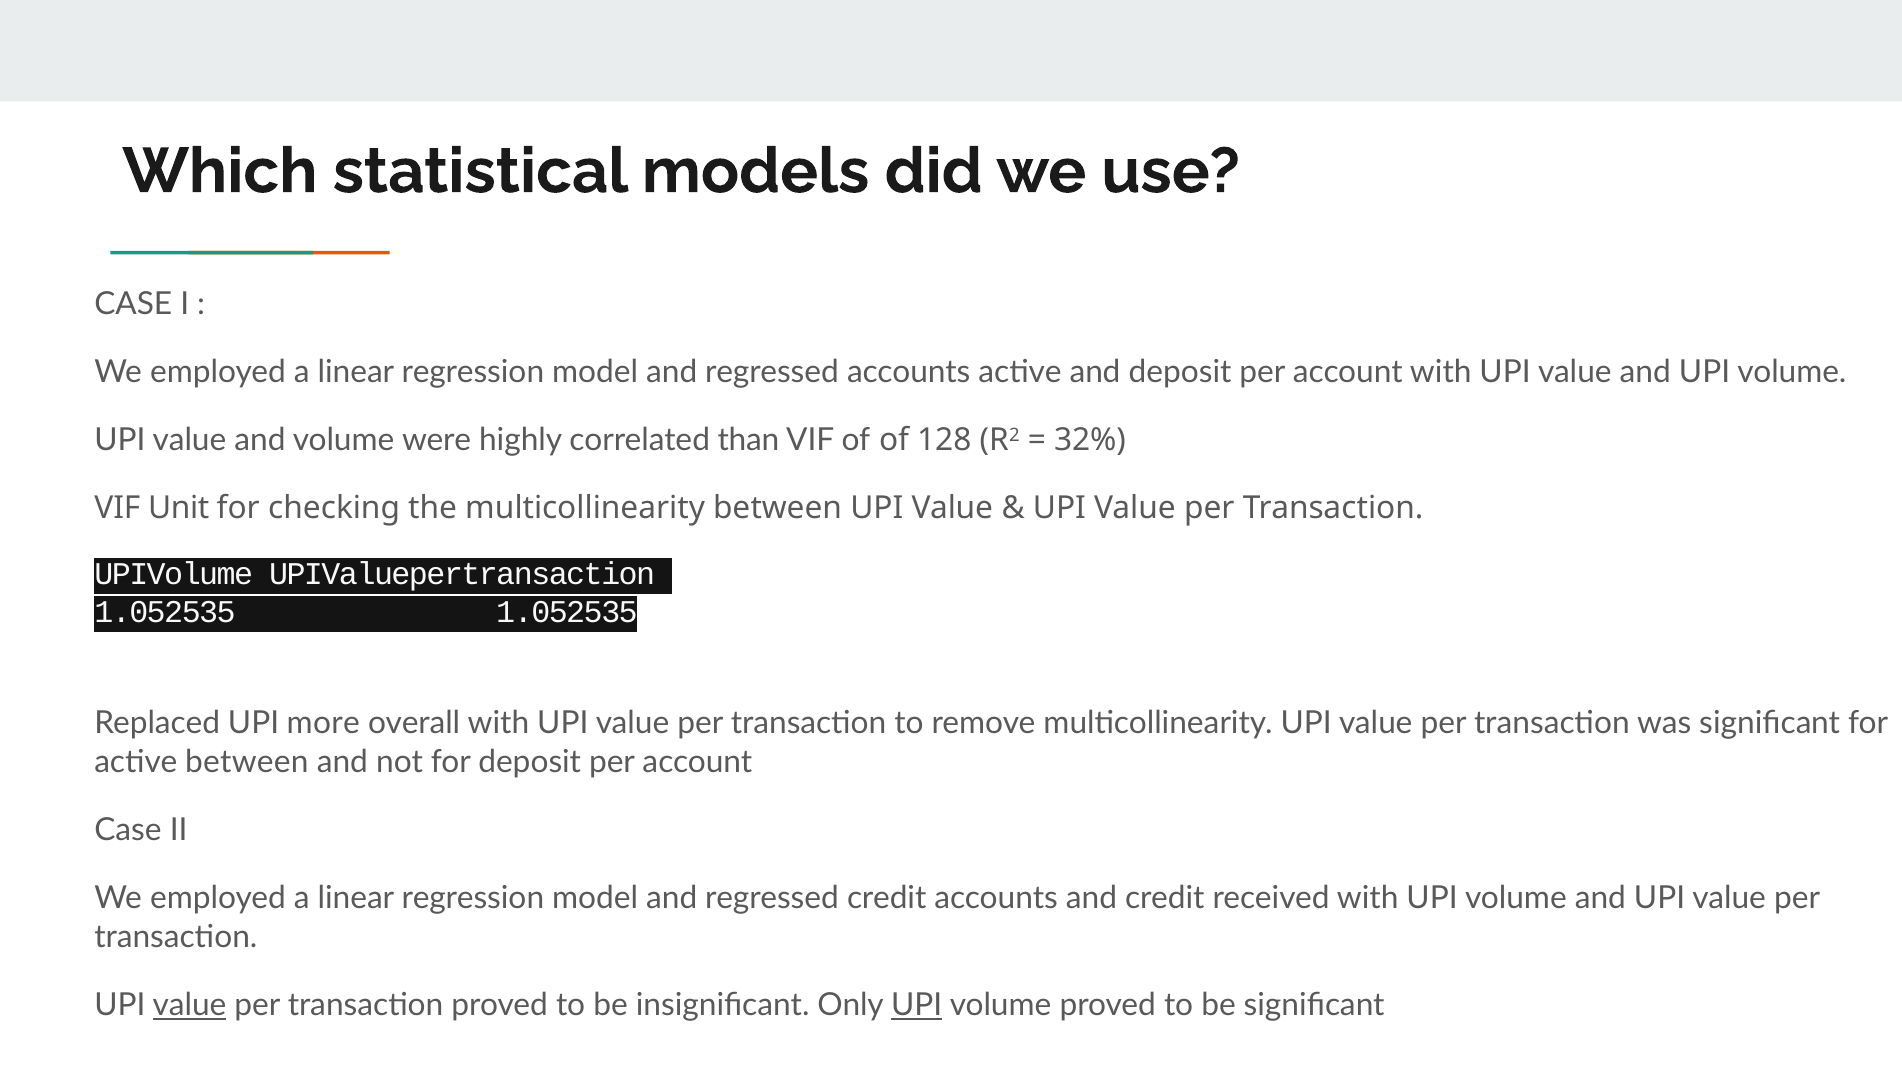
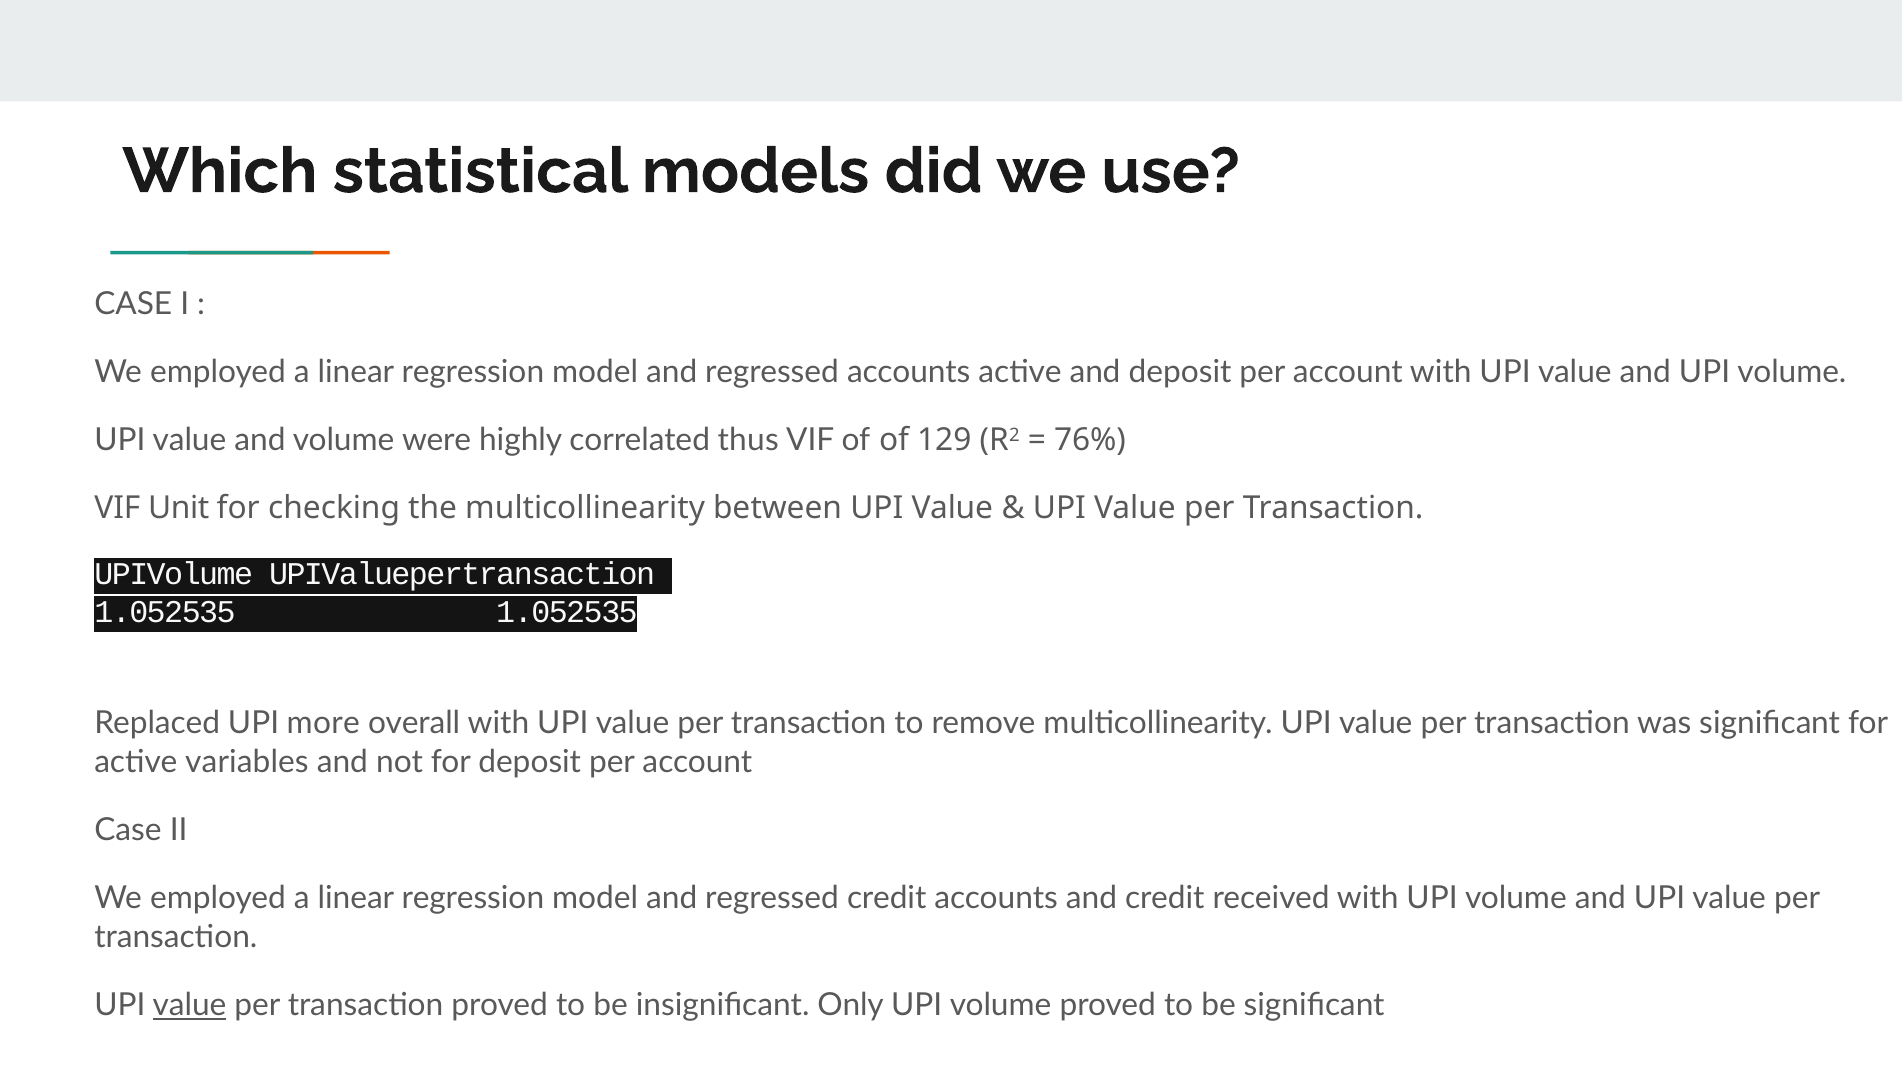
than: than -> thus
128: 128 -> 129
32%: 32% -> 76%
active between: between -> variables
UPI at (917, 1005) underline: present -> none
